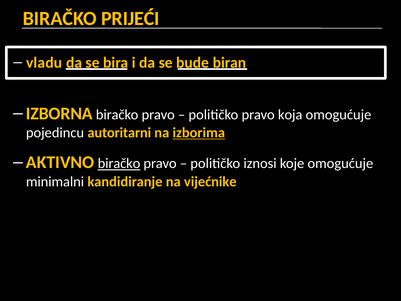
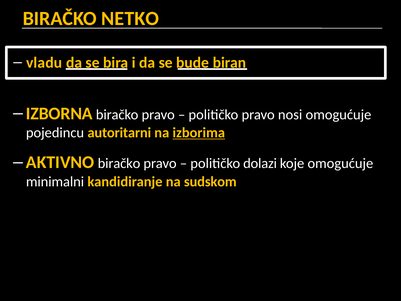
PRIJEĆI: PRIJEĆI -> NETKO
koja: koja -> nosi
biračko at (119, 163) underline: present -> none
iznosi: iznosi -> dolazi
vijećnike: vijećnike -> sudskom
